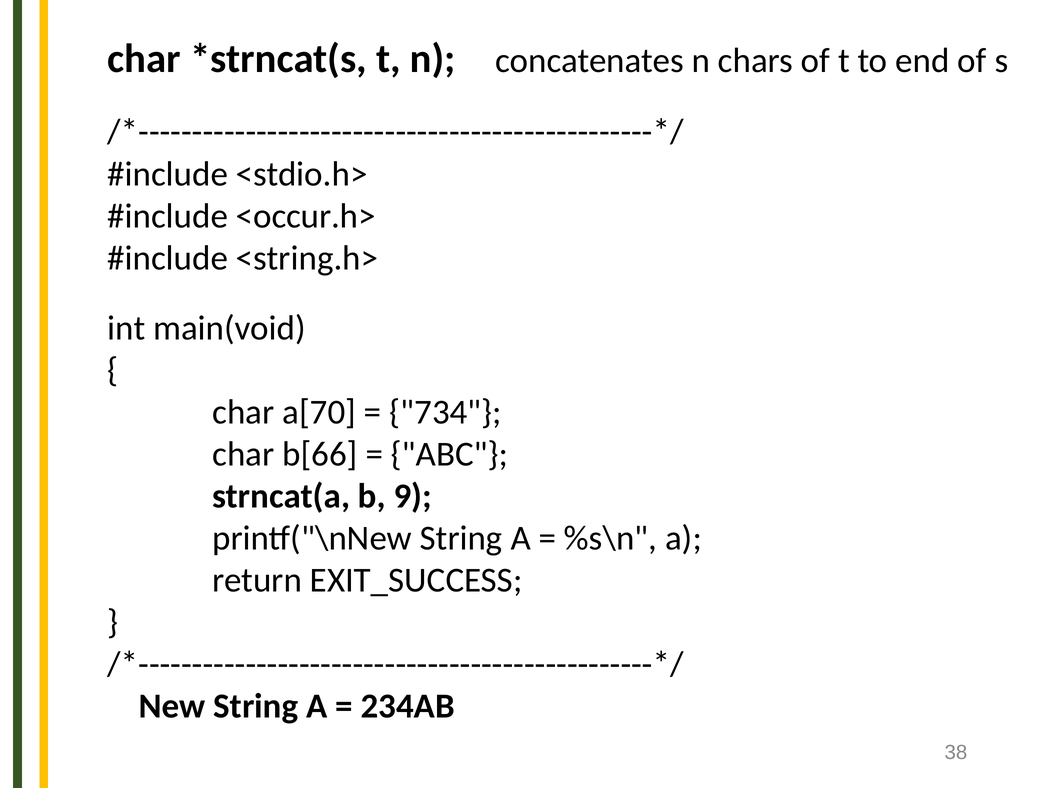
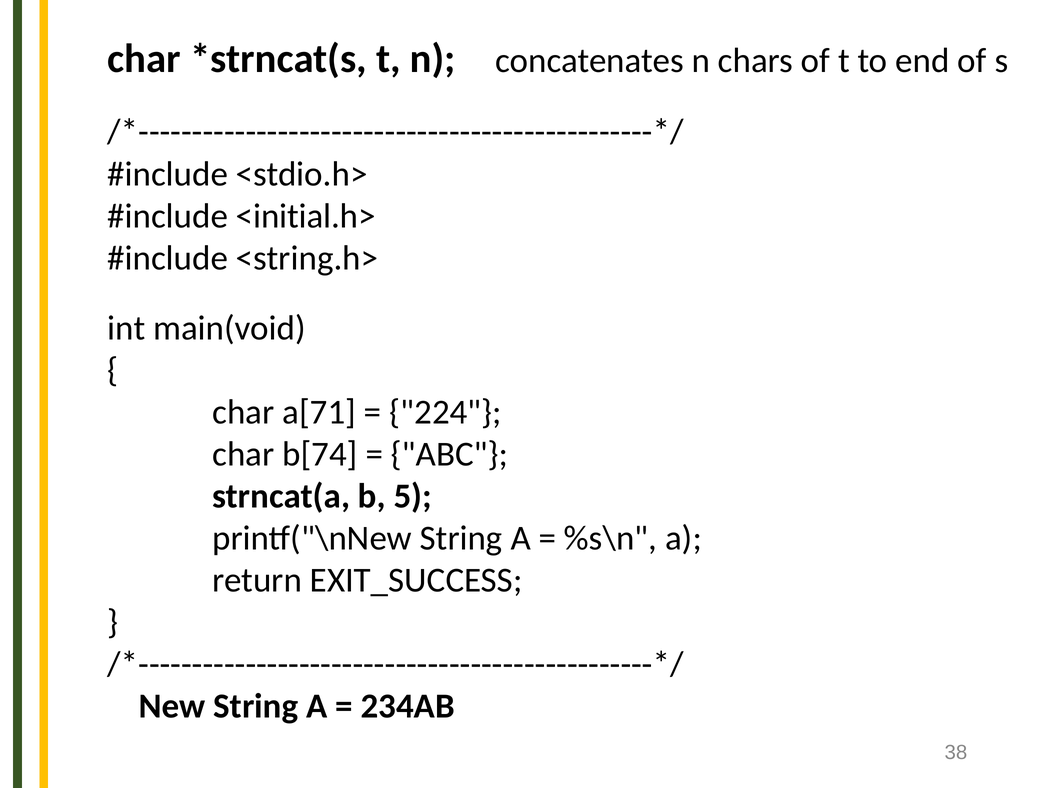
<occur.h>: <occur.h> -> <initial.h>
a[70: a[70 -> a[71
734: 734 -> 224
b[66: b[66 -> b[74
9: 9 -> 5
